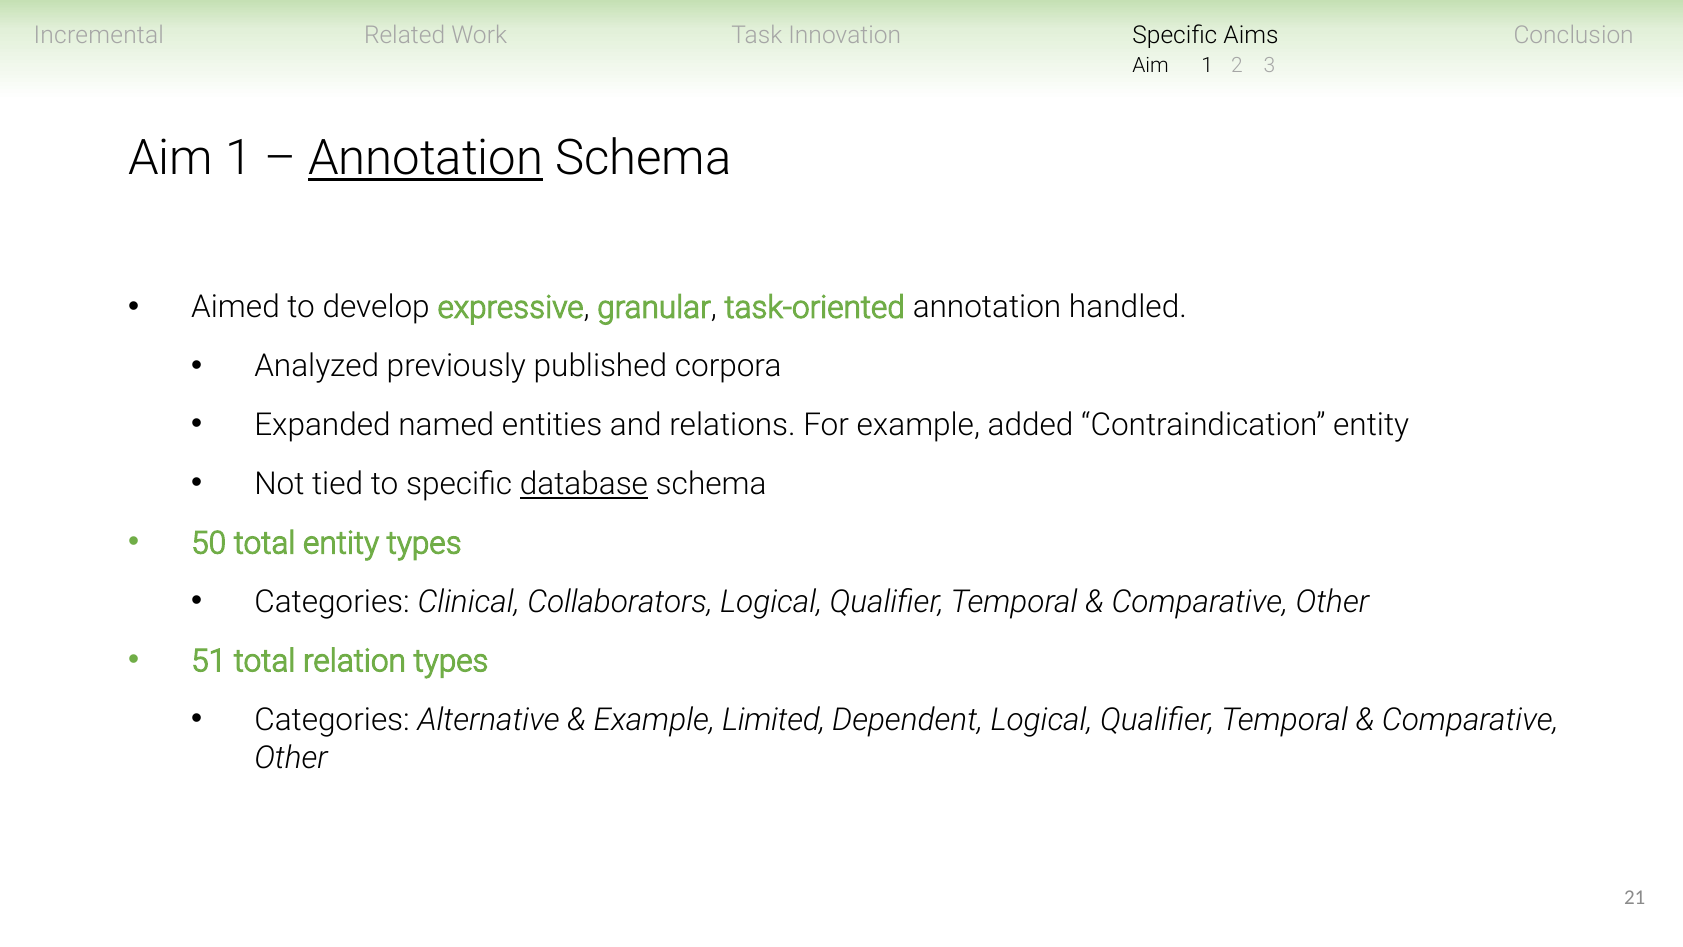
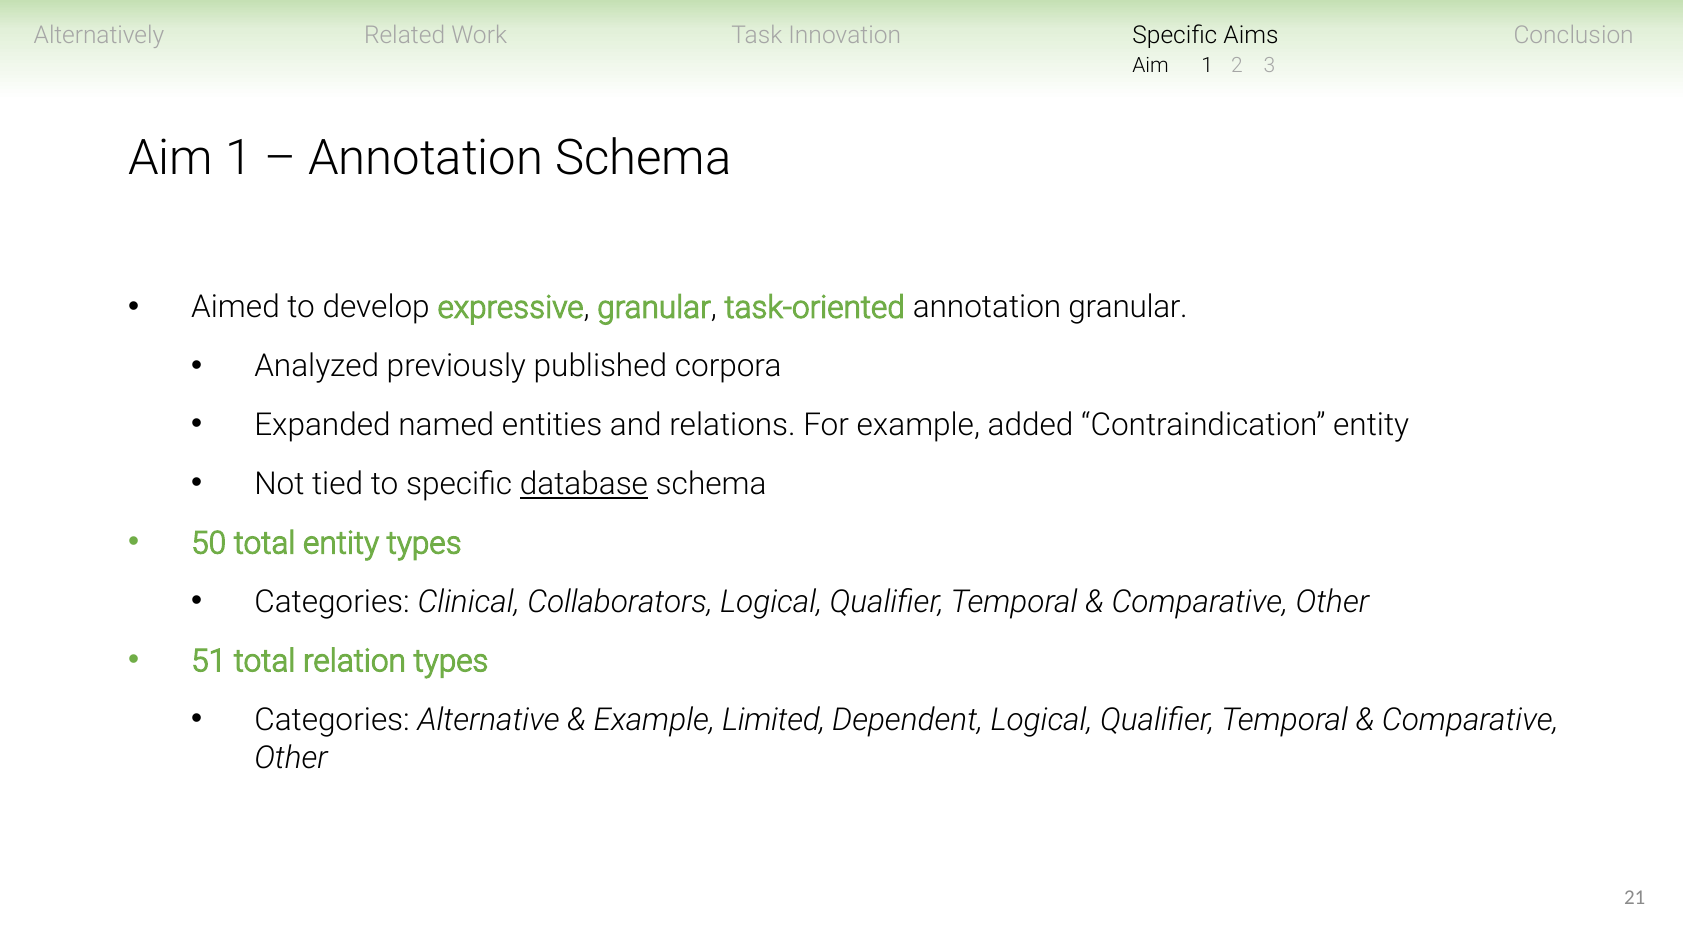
Incremental: Incremental -> Alternatively
Annotation at (426, 158) underline: present -> none
annotation handled: handled -> granular
